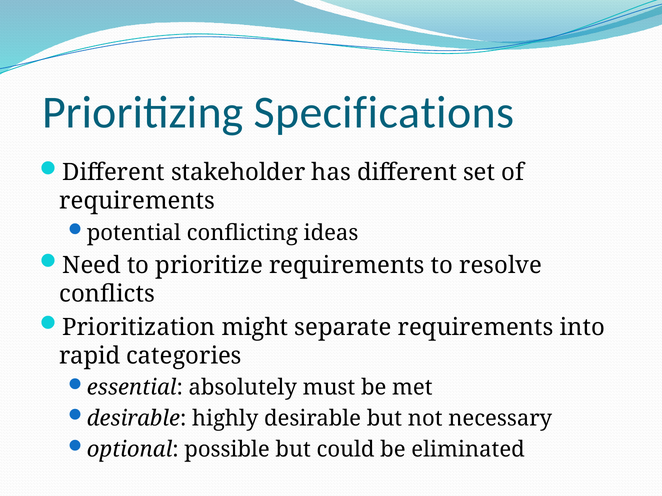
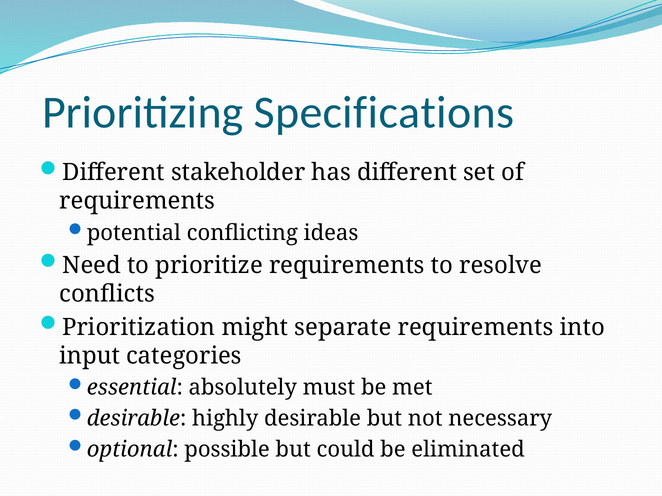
rapid: rapid -> input
